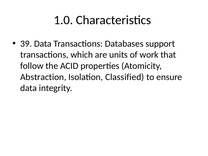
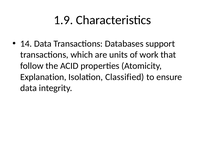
1.0: 1.0 -> 1.9
39: 39 -> 14
Abstraction: Abstraction -> Explanation
